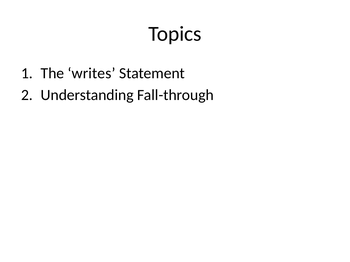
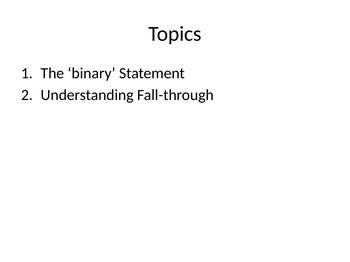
writes: writes -> binary
